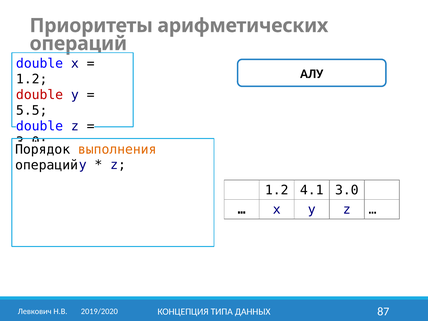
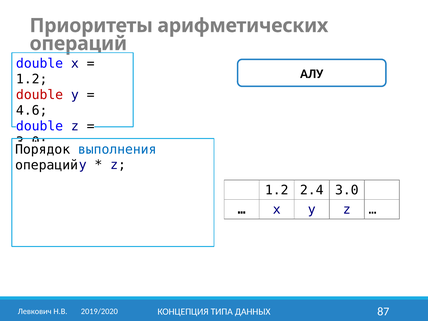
5.5: 5.5 -> 4.6
выполнения colour: orange -> blue
4.1: 4.1 -> 2.4
